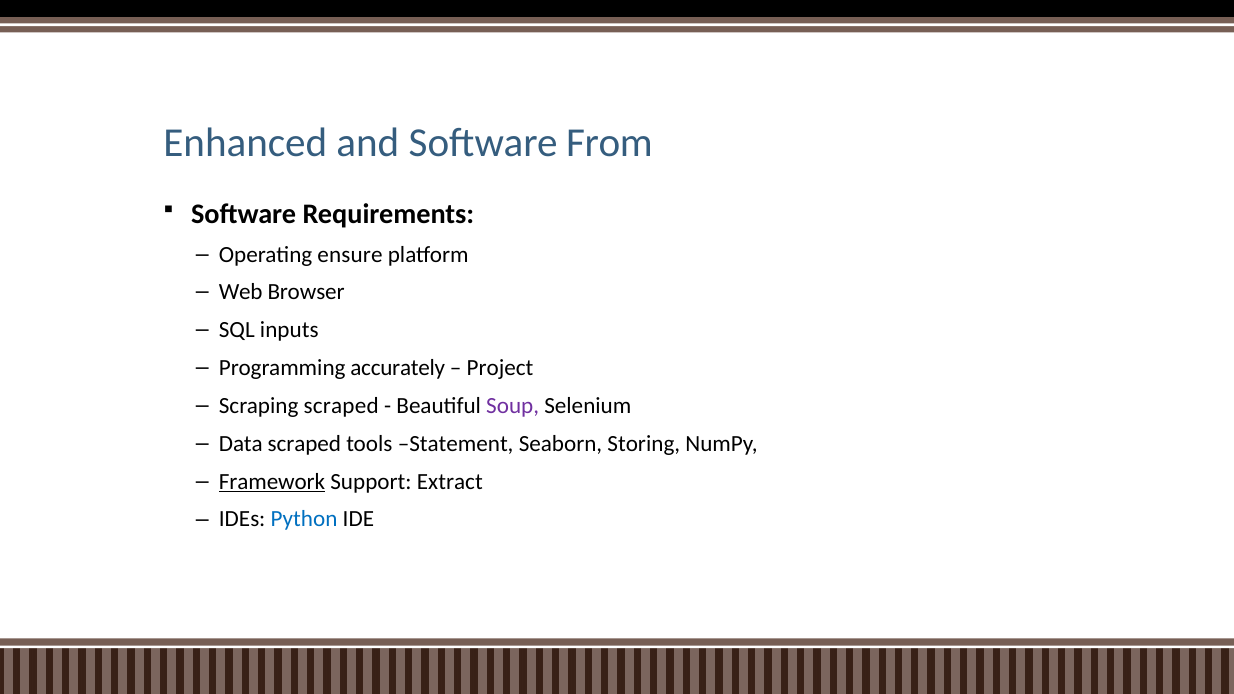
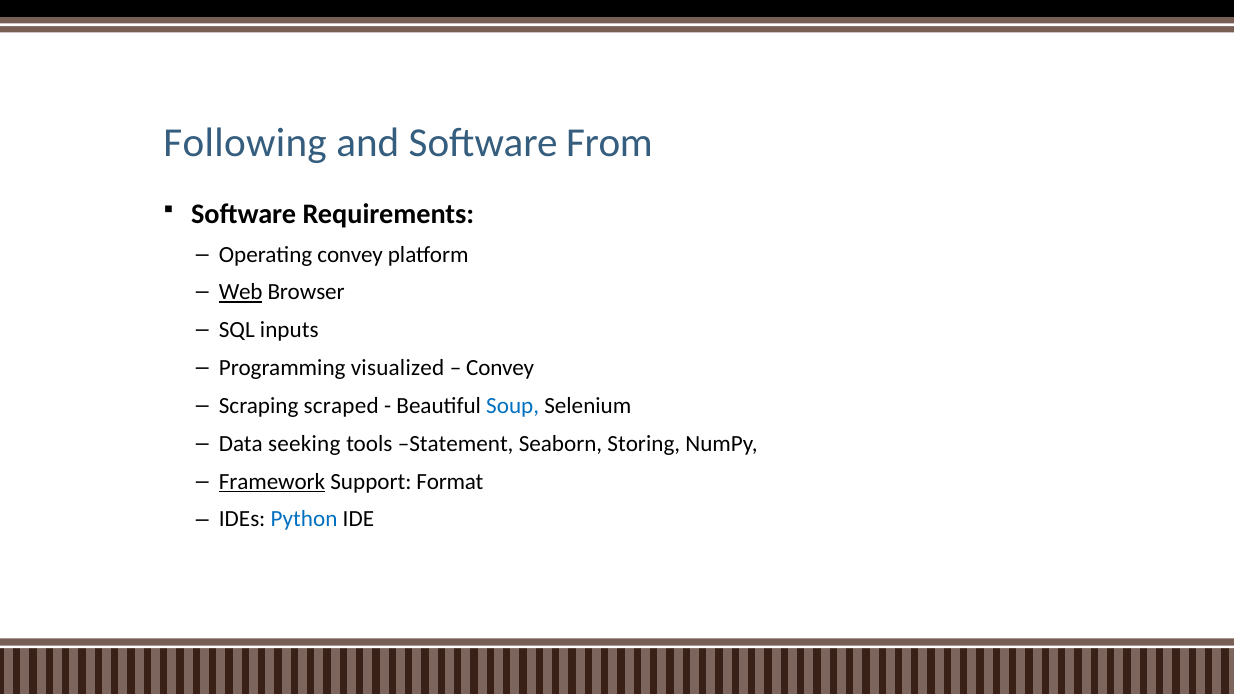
Enhanced: Enhanced -> Following
Operating ensure: ensure -> convey
Web underline: none -> present
accurately: accurately -> visualized
Project at (500, 368): Project -> Convey
Soup colour: purple -> blue
Data scraped: scraped -> seeking
Extract: Extract -> Format
